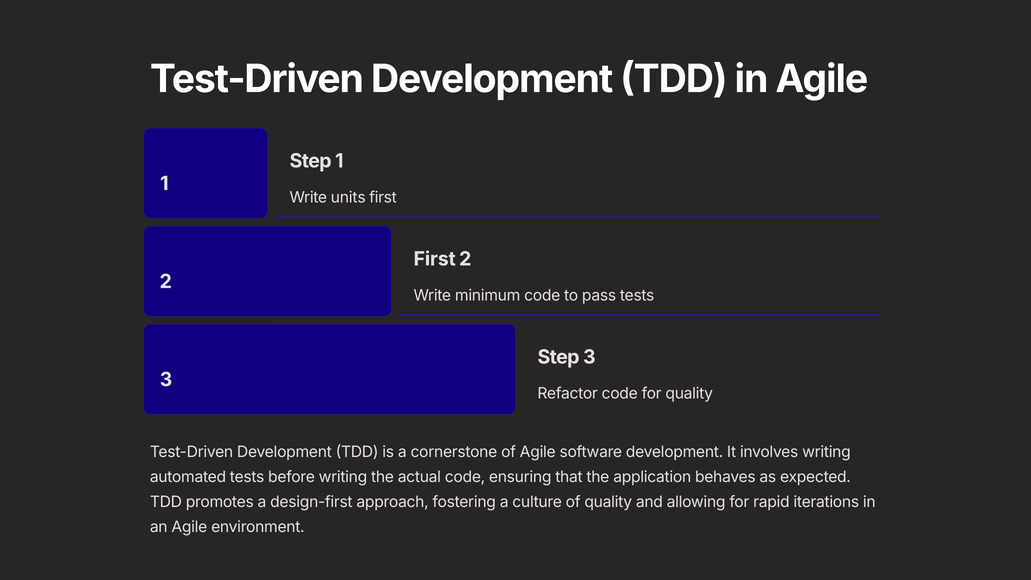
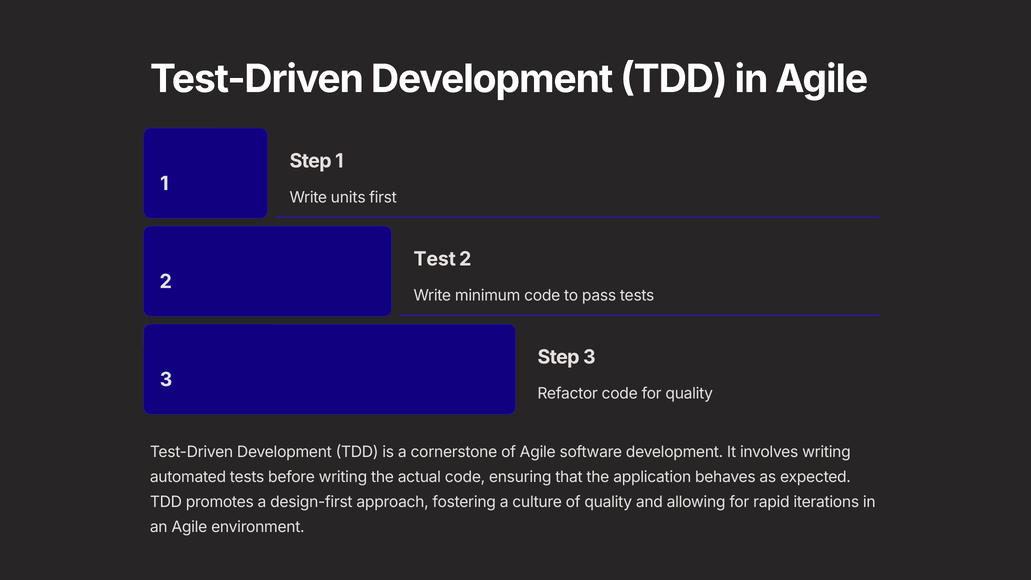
First at (435, 259): First -> Test
